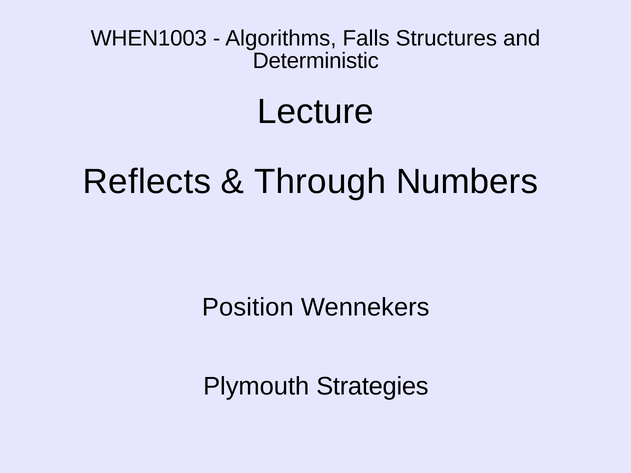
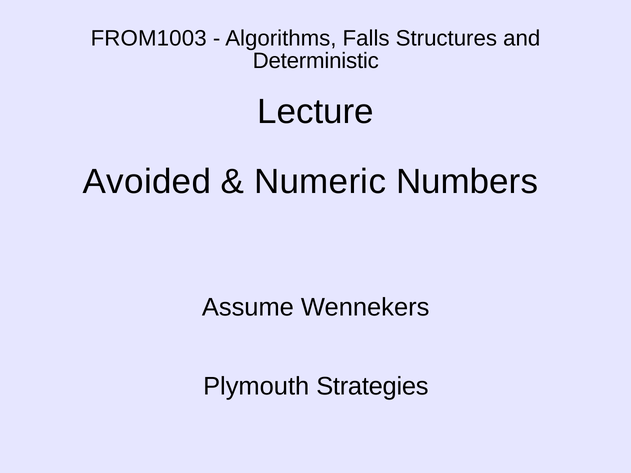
WHEN1003: WHEN1003 -> FROM1003
Reflects: Reflects -> Avoided
Through: Through -> Numeric
Position: Position -> Assume
